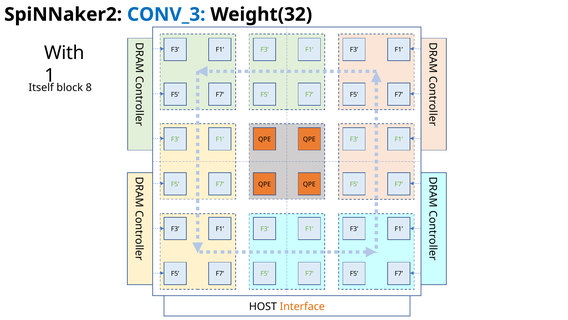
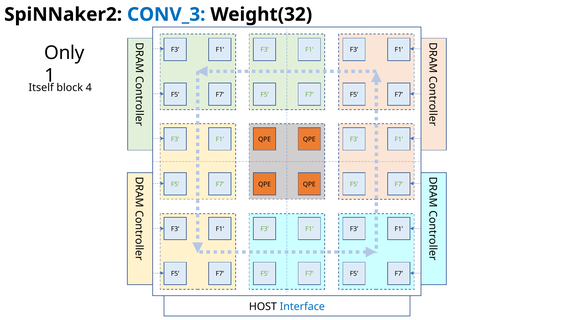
With: With -> Only
8: 8 -> 4
Interface colour: orange -> blue
